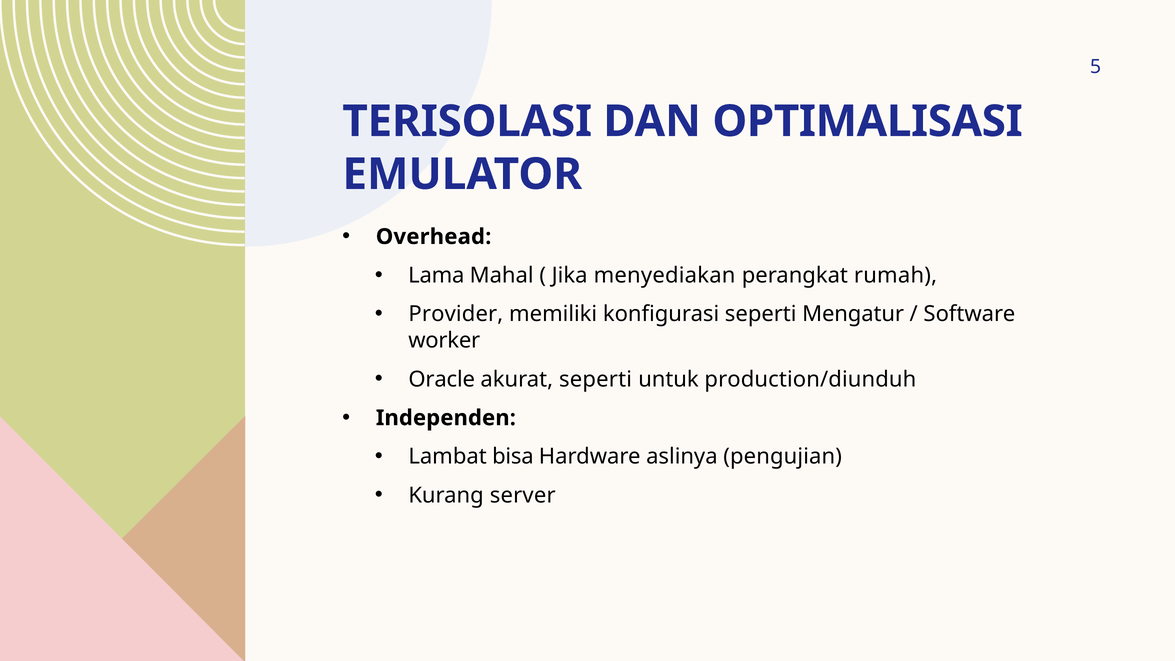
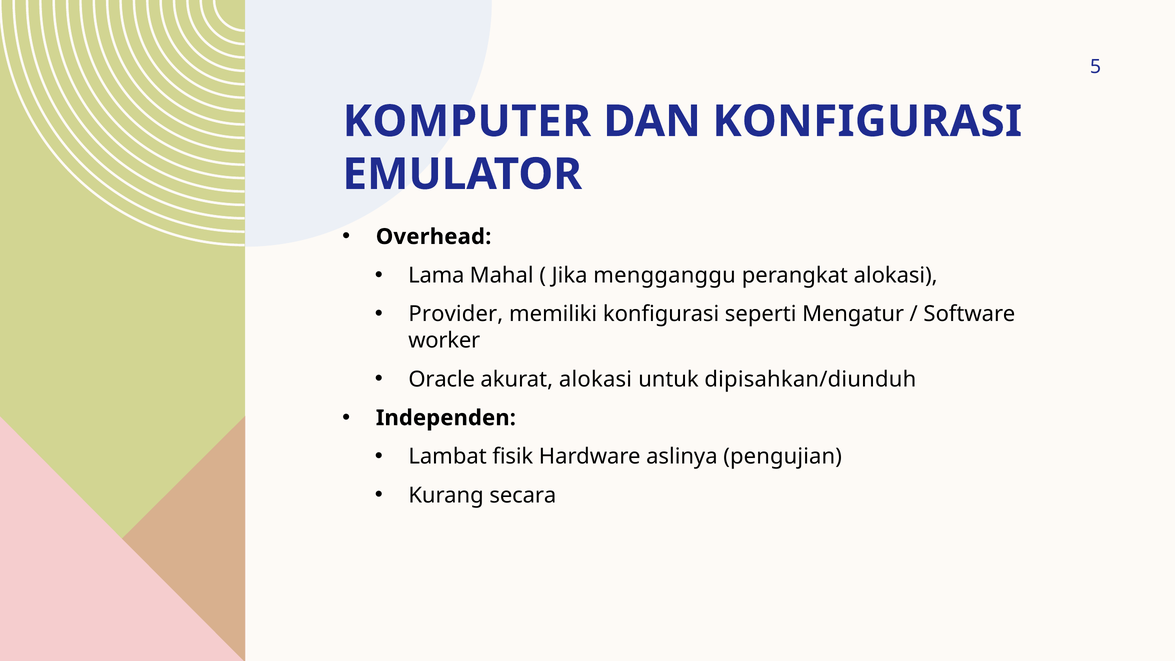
TERISOLASI: TERISOLASI -> KOMPUTER
DAN OPTIMALISASI: OPTIMALISASI -> KONFIGURASI
menyediakan: menyediakan -> mengganggu
perangkat rumah: rumah -> alokasi
akurat seperti: seperti -> alokasi
production/diunduh: production/diunduh -> dipisahkan/diunduh
bisa: bisa -> fisik
server: server -> secara
